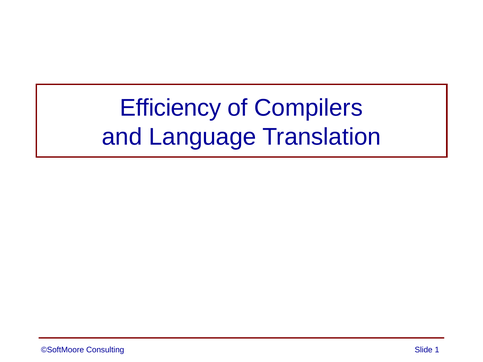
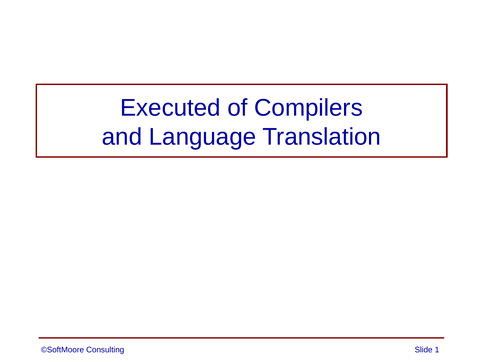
Efficiency: Efficiency -> Executed
